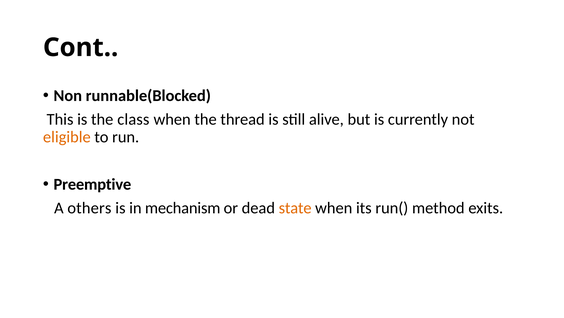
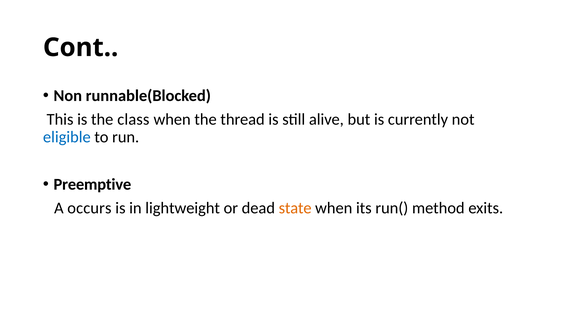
eligible colour: orange -> blue
others: others -> occurs
mechanism: mechanism -> lightweight
